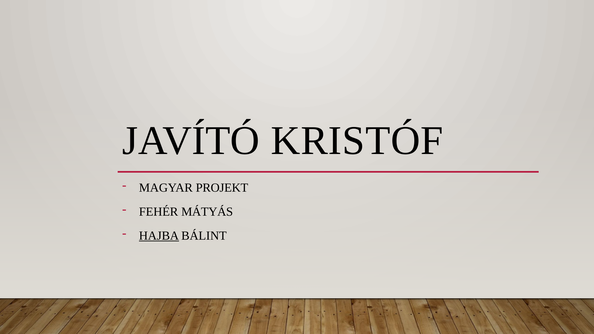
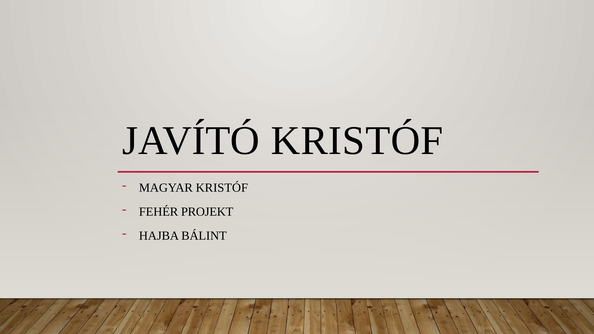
MAGYAR PROJEKT: PROJEKT -> KRISTÓF
MÁTYÁS: MÁTYÁS -> PROJEKT
HAJBA underline: present -> none
